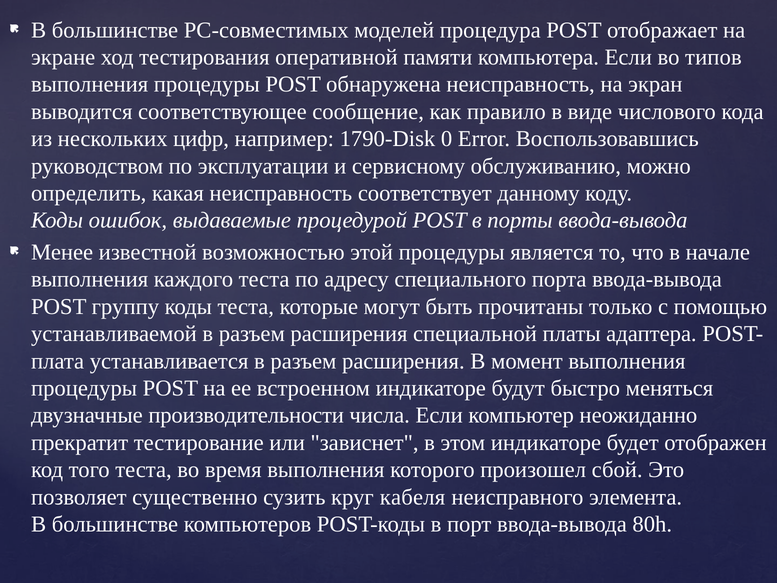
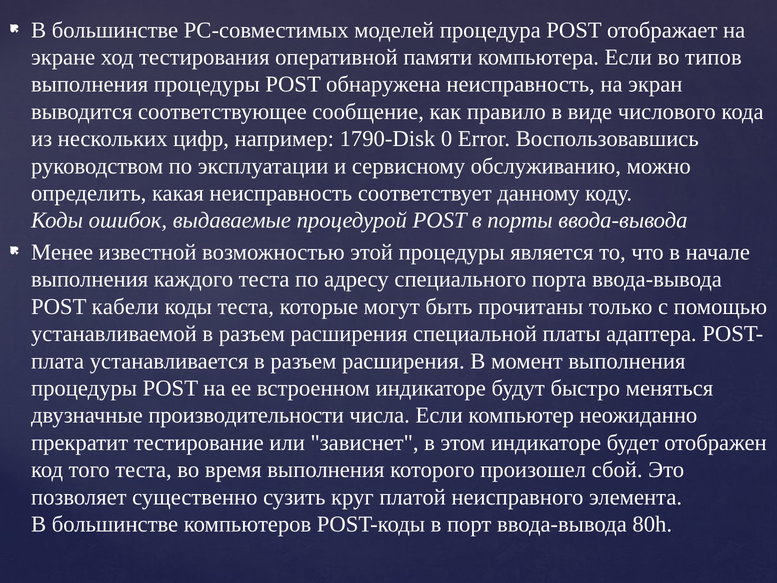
группу: группу -> кабели
кабеля: кабеля -> платой
